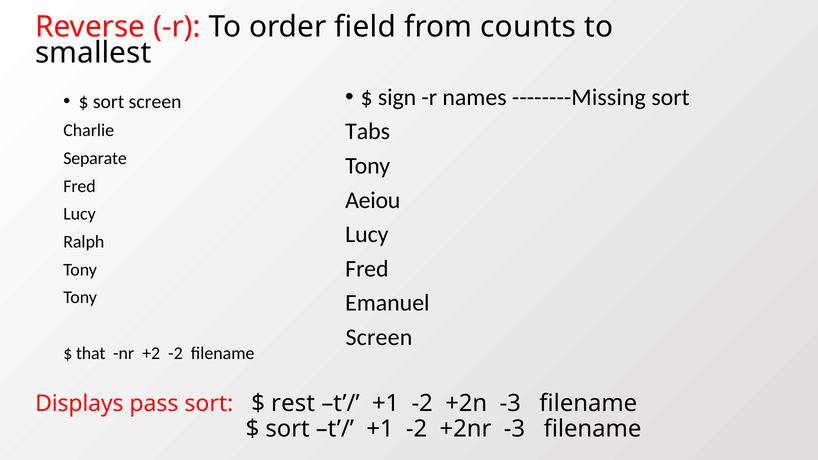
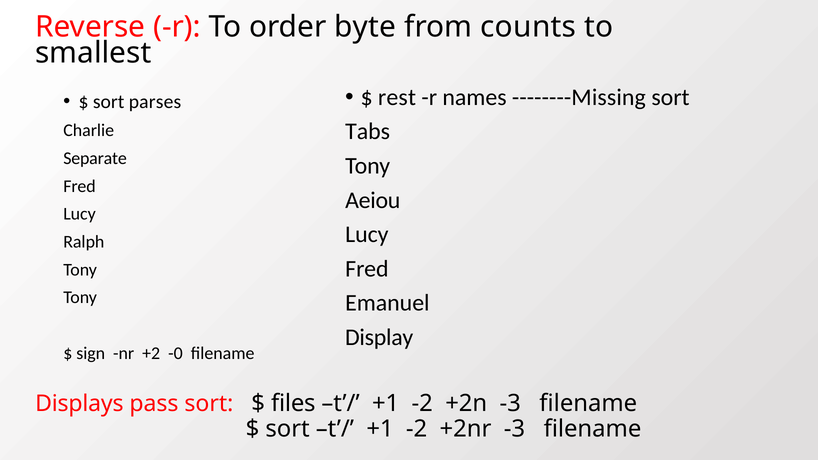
field: field -> byte
sign: sign -> rest
sort screen: screen -> parses
Screen at (379, 337): Screen -> Display
that: that -> sign
+2 -2: -2 -> -0
rest: rest -> files
